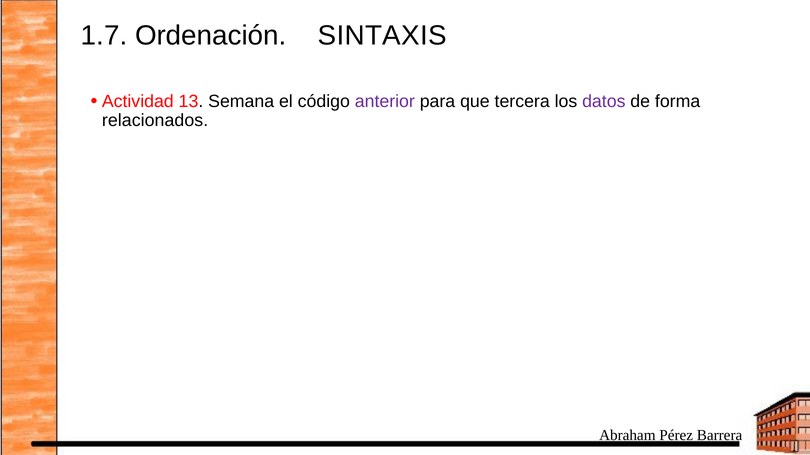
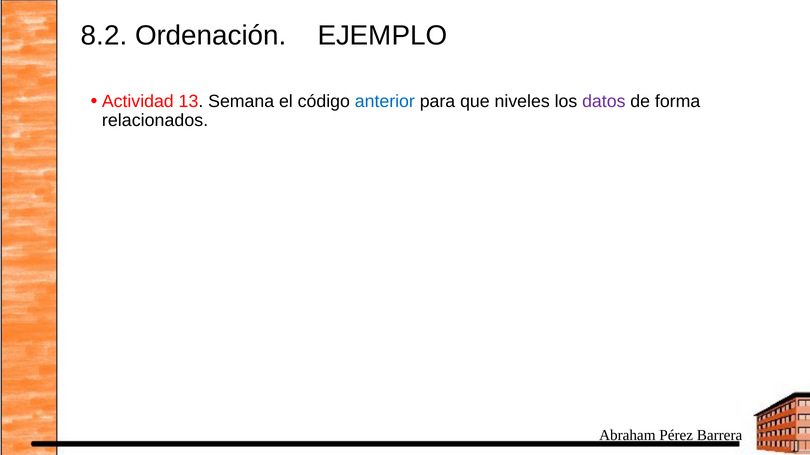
1.7: 1.7 -> 8.2
SINTAXIS: SINTAXIS -> EJEMPLO
anterior colour: purple -> blue
tercera: tercera -> niveles
